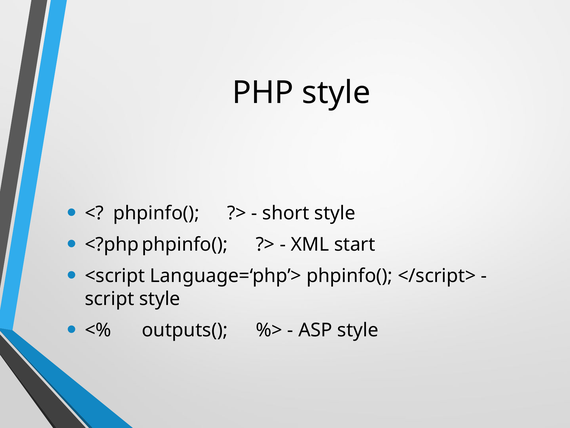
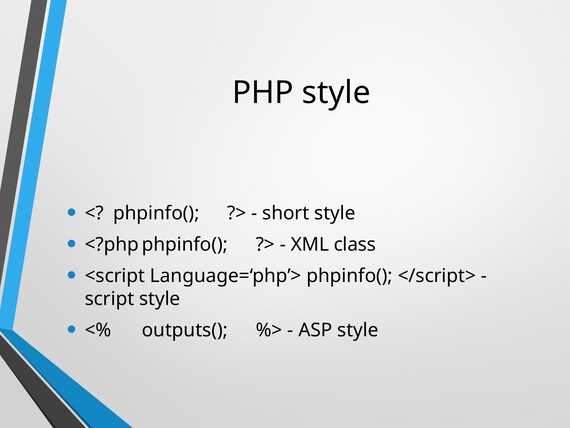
start: start -> class
